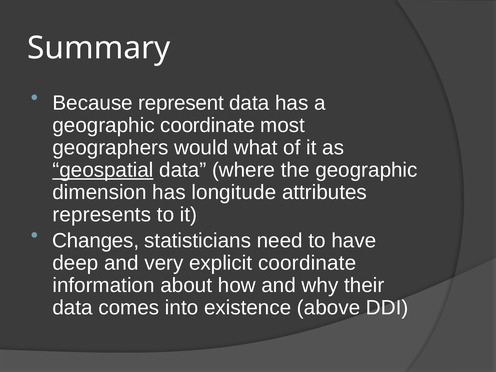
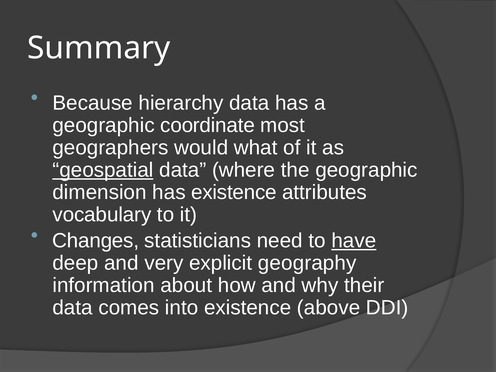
represent: represent -> hierarchy
has longitude: longitude -> existence
represents: represents -> vocabulary
have underline: none -> present
explicit coordinate: coordinate -> geography
